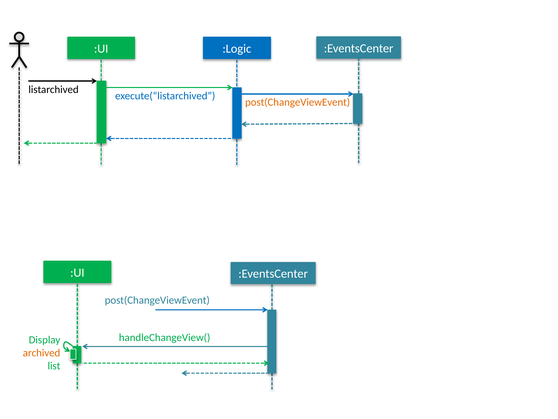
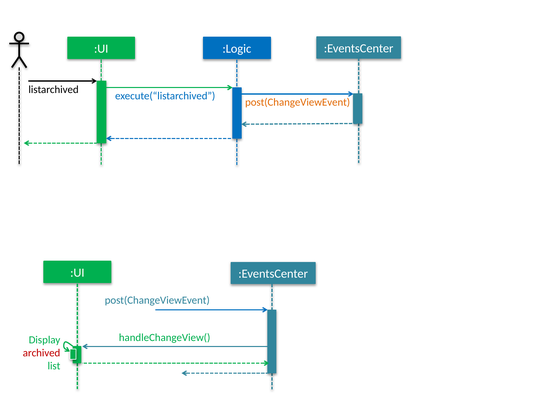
archived colour: orange -> red
